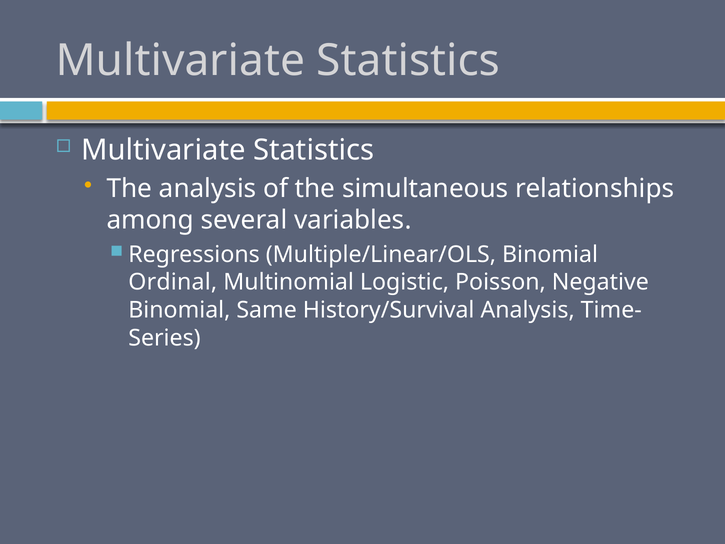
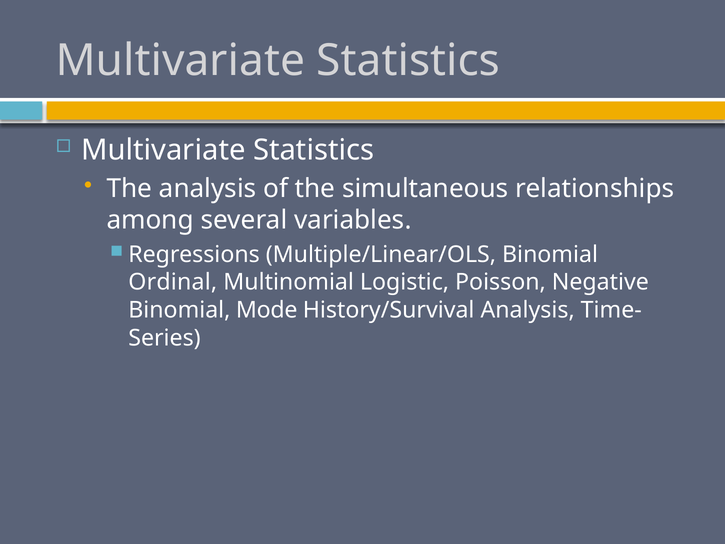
Same: Same -> Mode
